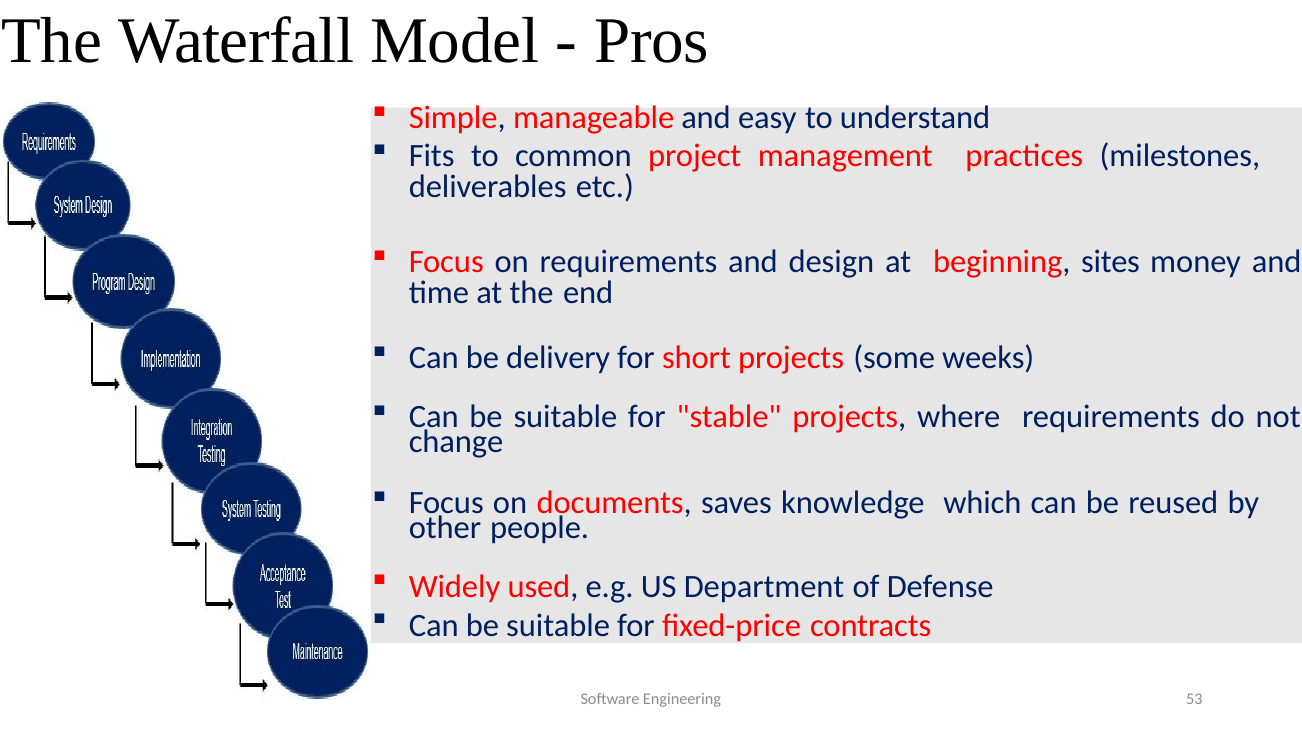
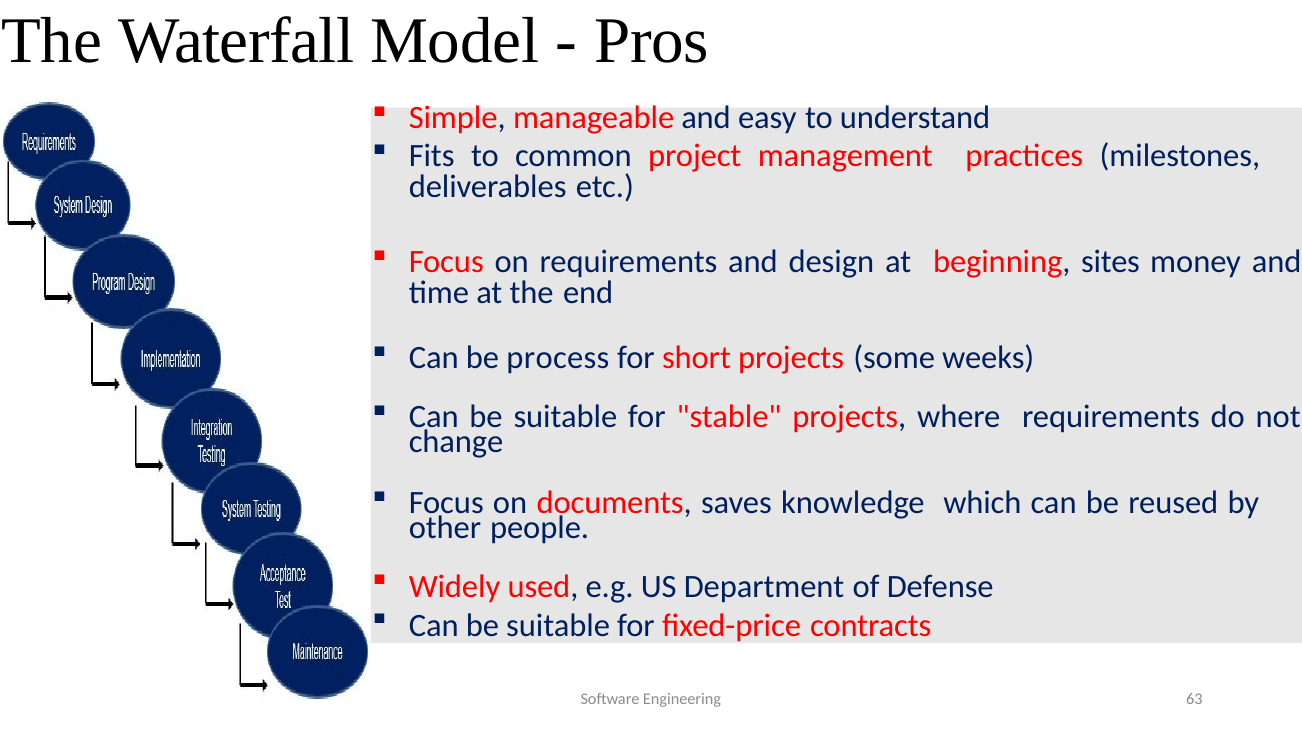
delivery: delivery -> process
53: 53 -> 63
